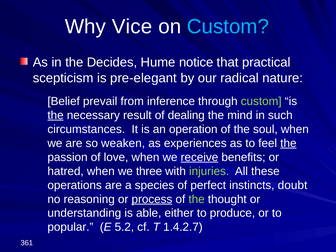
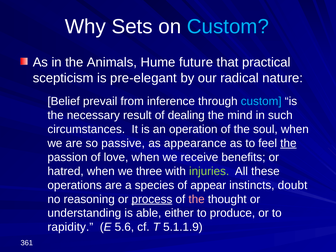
Vice: Vice -> Sets
Decides: Decides -> Animals
notice: notice -> future
custom at (261, 101) colour: light green -> light blue
the at (56, 115) underline: present -> none
weaken: weaken -> passive
experiences: experiences -> appearance
receive underline: present -> none
perfect: perfect -> appear
the at (197, 199) colour: light green -> pink
popular: popular -> rapidity
5.2: 5.2 -> 5.6
1.4.2.7: 1.4.2.7 -> 5.1.1.9
